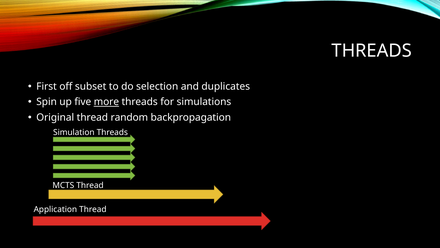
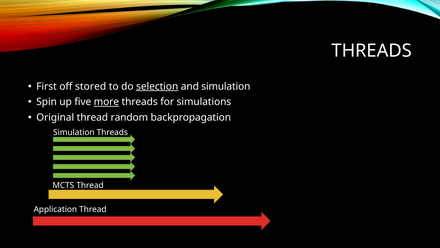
subset: subset -> stored
selection underline: none -> present
and duplicates: duplicates -> simulation
